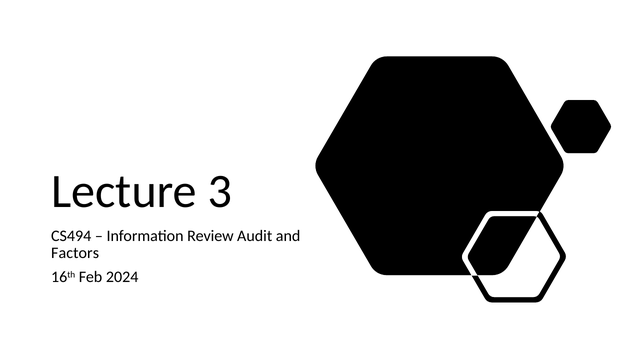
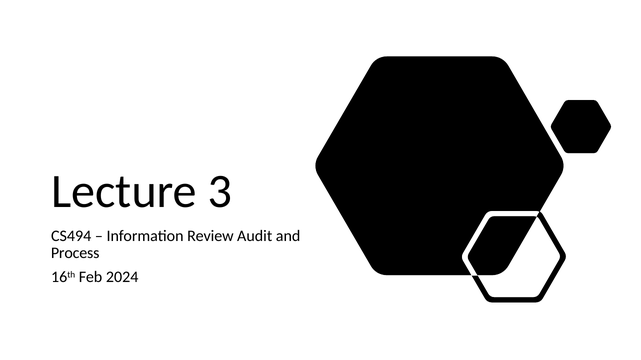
Factors: Factors -> Process
